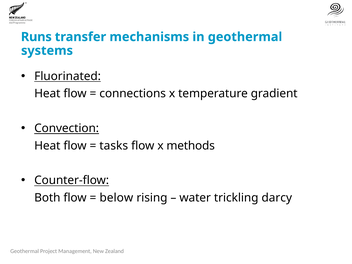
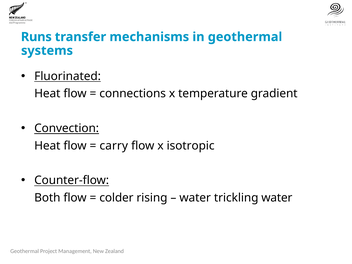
tasks: tasks -> carry
methods: methods -> isotropic
below: below -> colder
trickling darcy: darcy -> water
